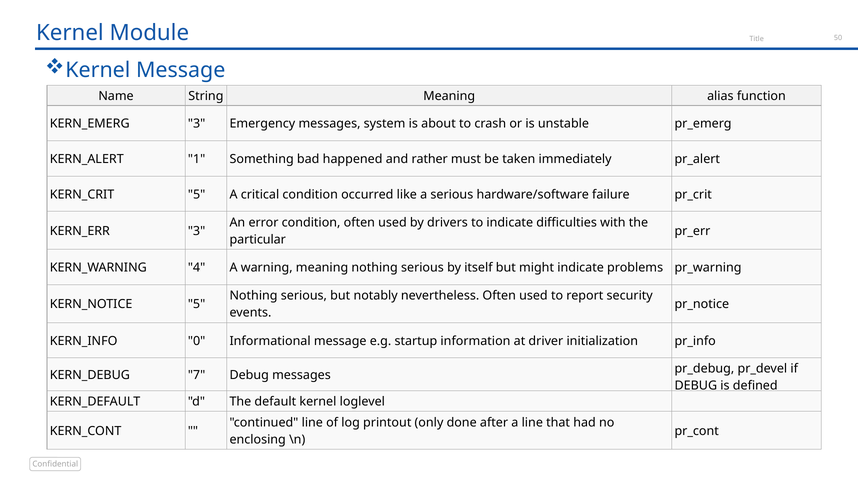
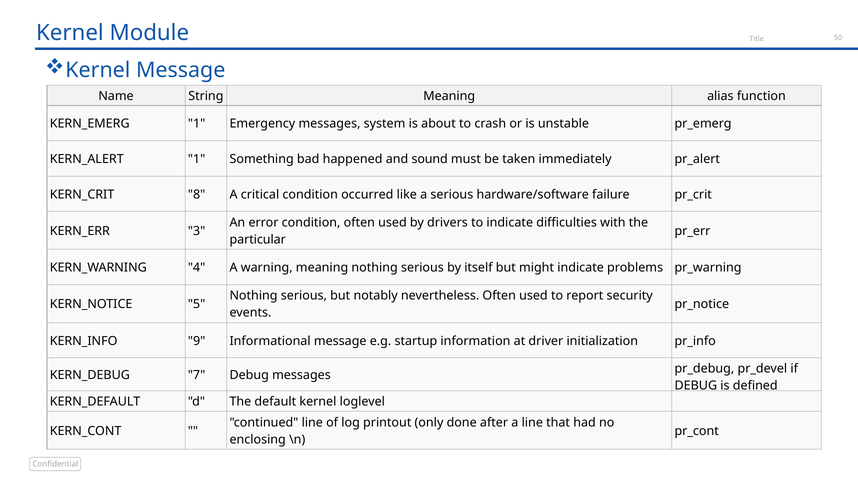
3 at (197, 124): 3 -> 1
rather: rather -> sound
5 at (197, 194): 5 -> 8
0: 0 -> 9
